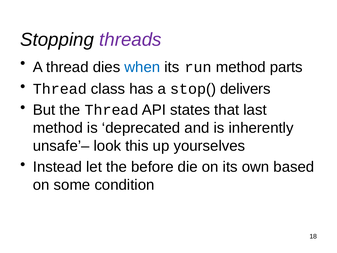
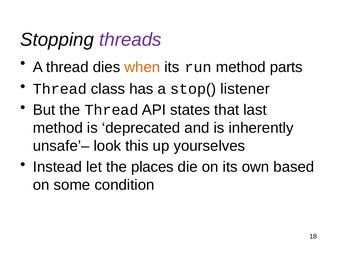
when colour: blue -> orange
delivers: delivers -> listener
before: before -> places
